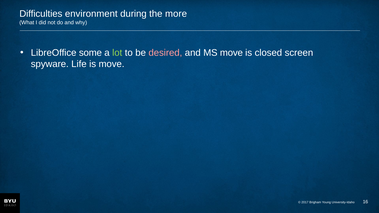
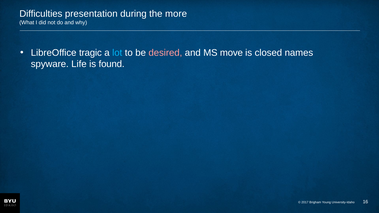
environment: environment -> presentation
some: some -> tragic
lot colour: light green -> light blue
screen: screen -> names
is move: move -> found
